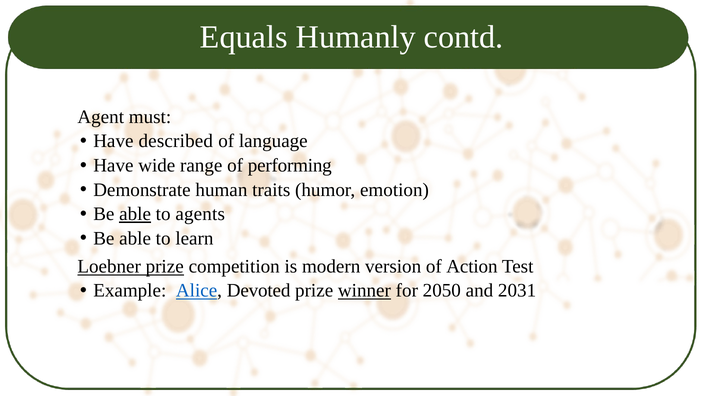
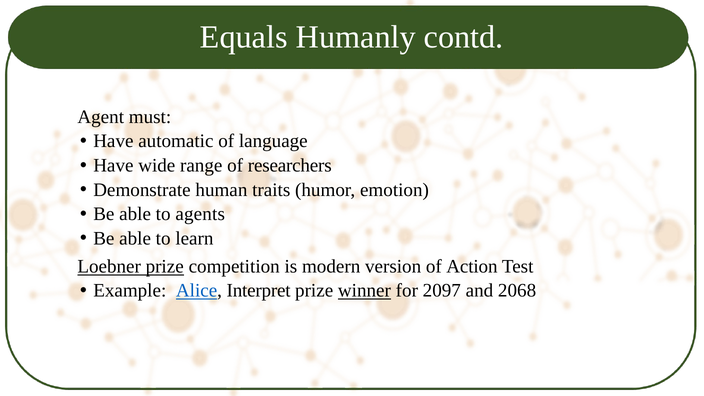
described: described -> automatic
performing: performing -> researchers
able at (135, 214) underline: present -> none
Devoted: Devoted -> Interpret
2050: 2050 -> 2097
2031: 2031 -> 2068
